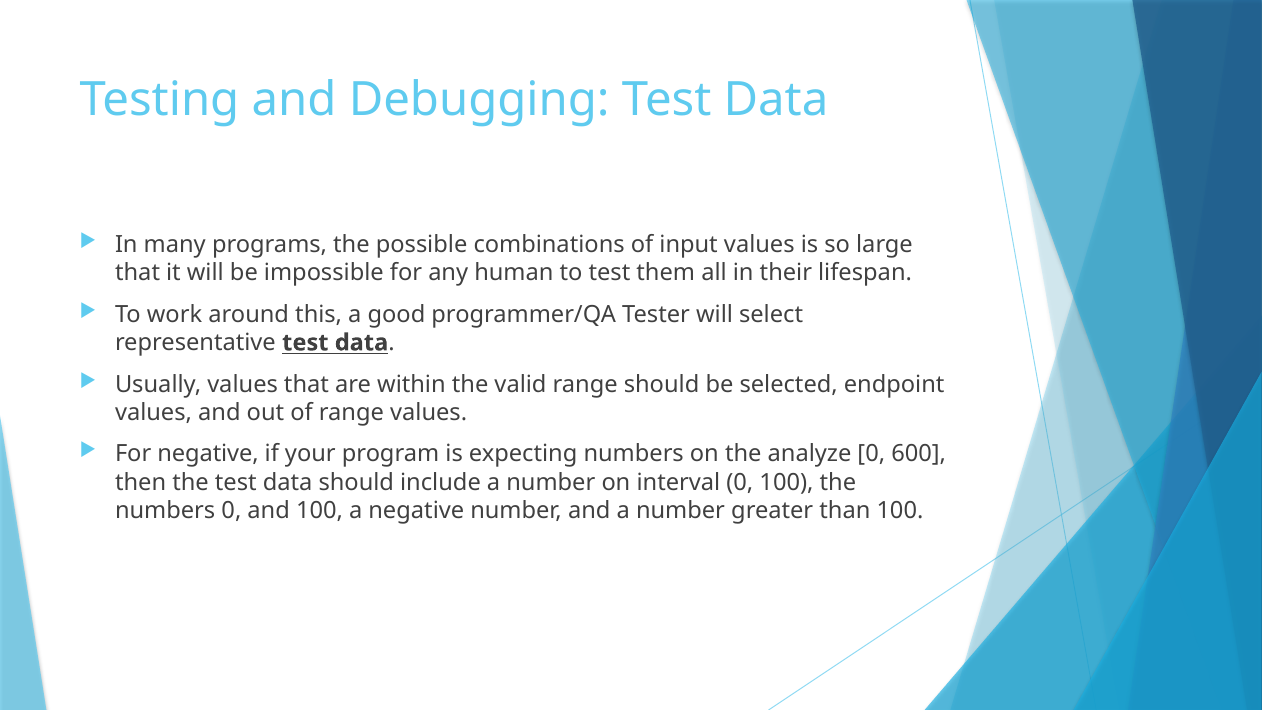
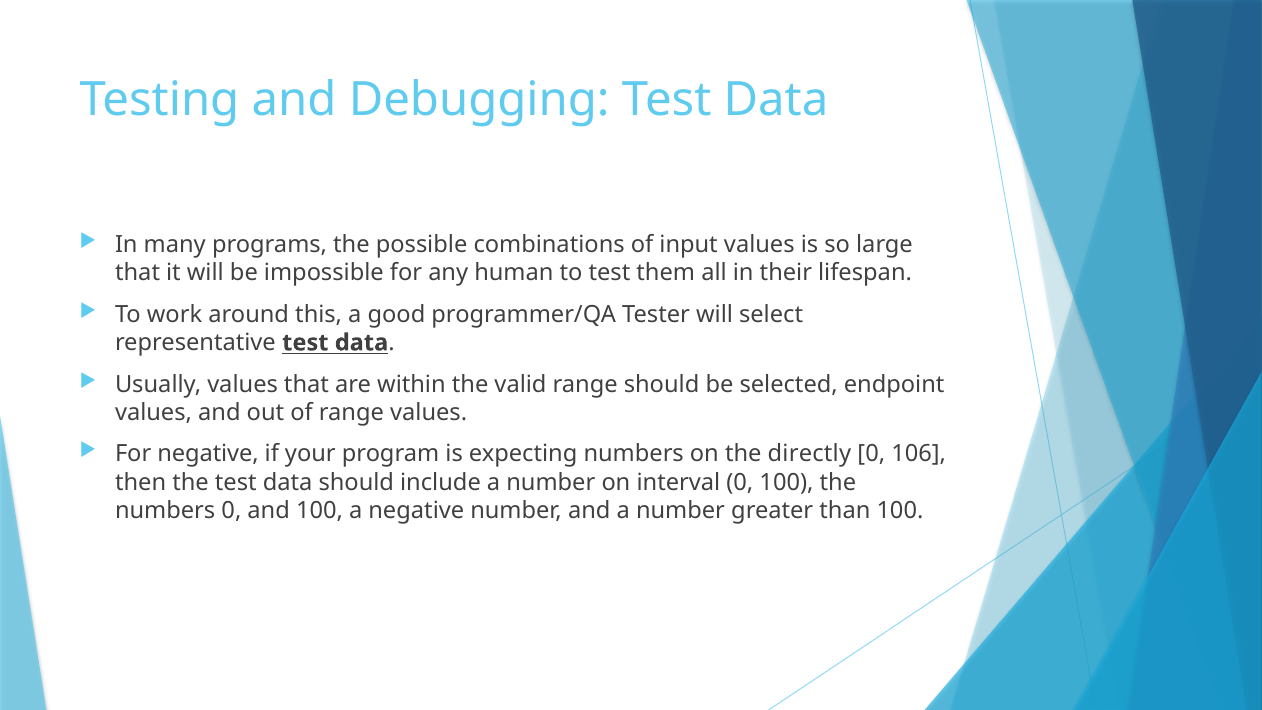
analyze: analyze -> directly
600: 600 -> 106
